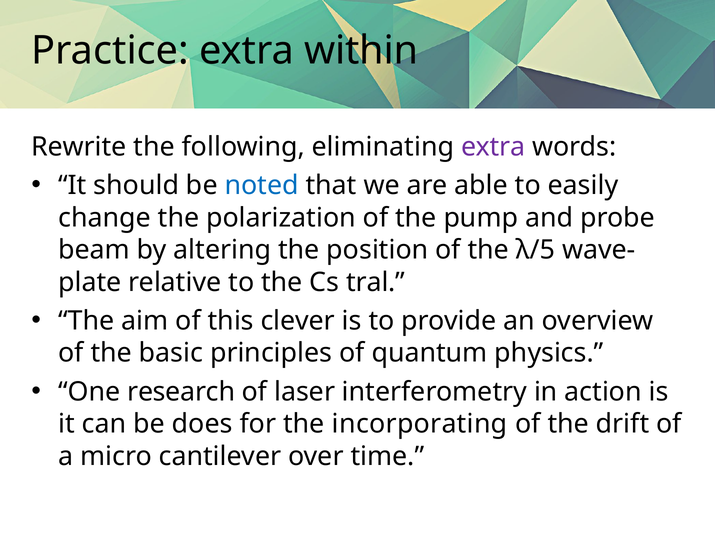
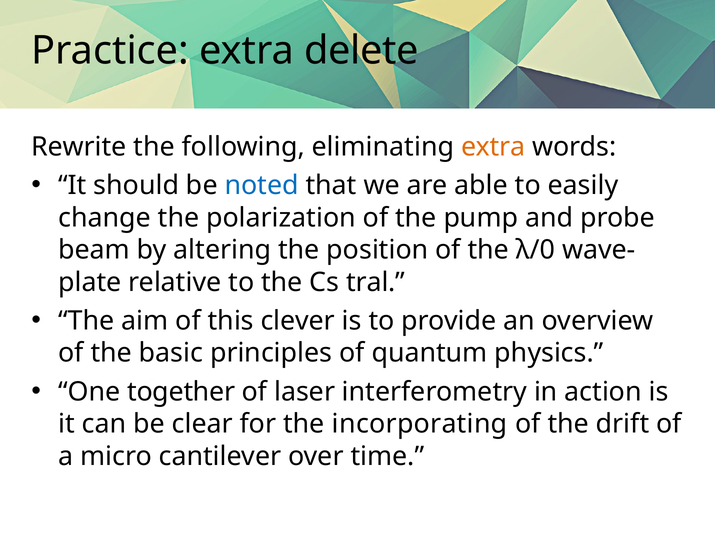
within: within -> delete
extra at (493, 147) colour: purple -> orange
λ/5: λ/5 -> λ/0
research: research -> together
does: does -> clear
